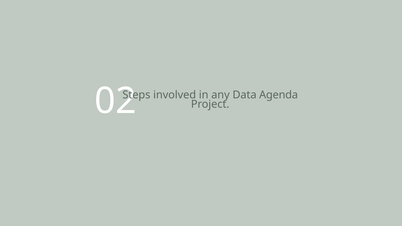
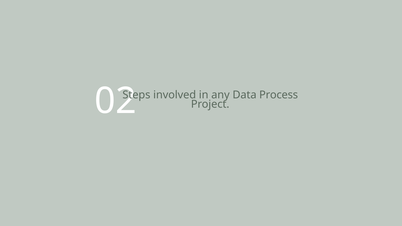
Agenda: Agenda -> Process
